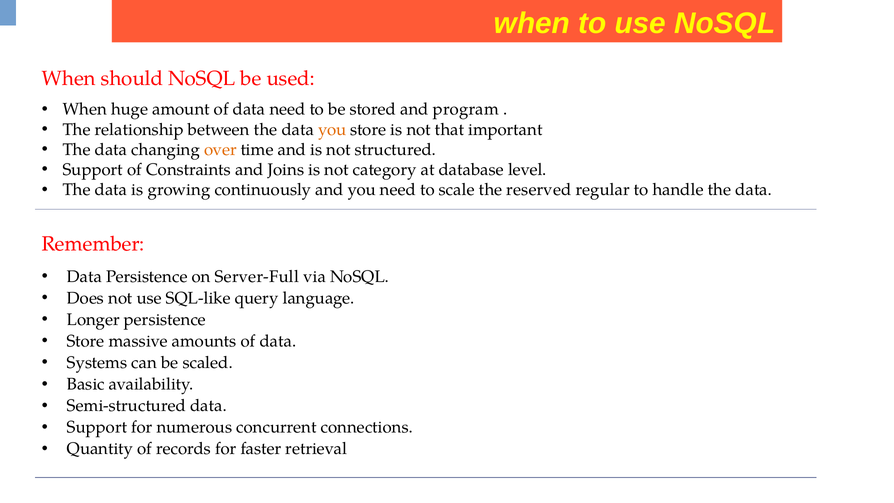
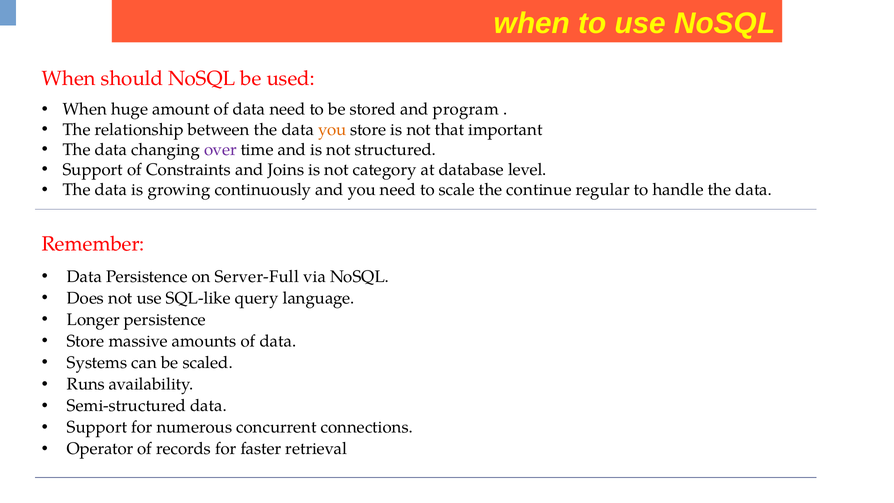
over colour: orange -> purple
reserved: reserved -> continue
Basic: Basic -> Runs
Quantity: Quantity -> Operator
